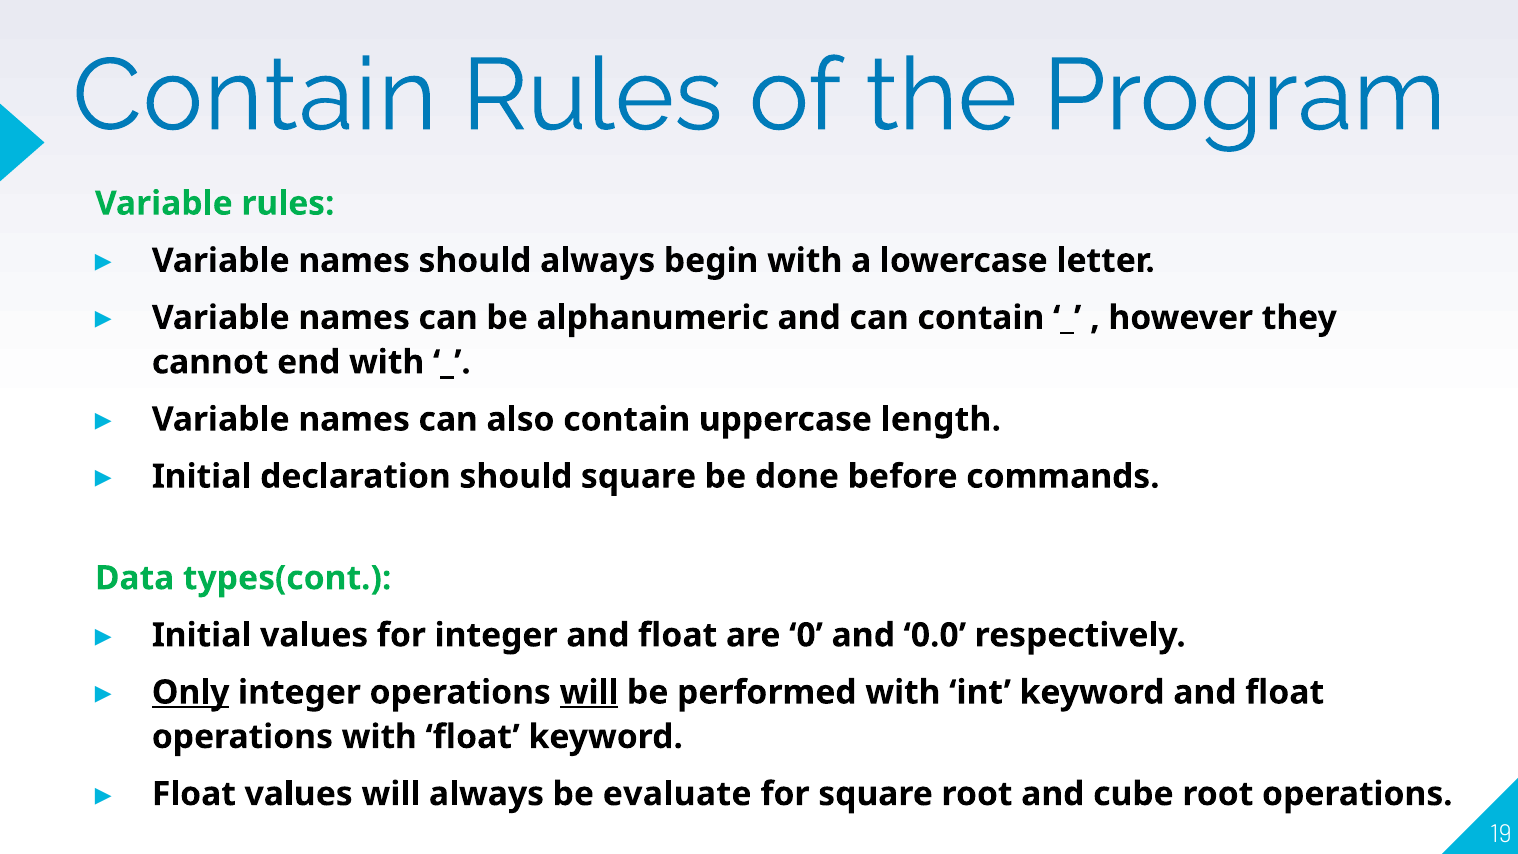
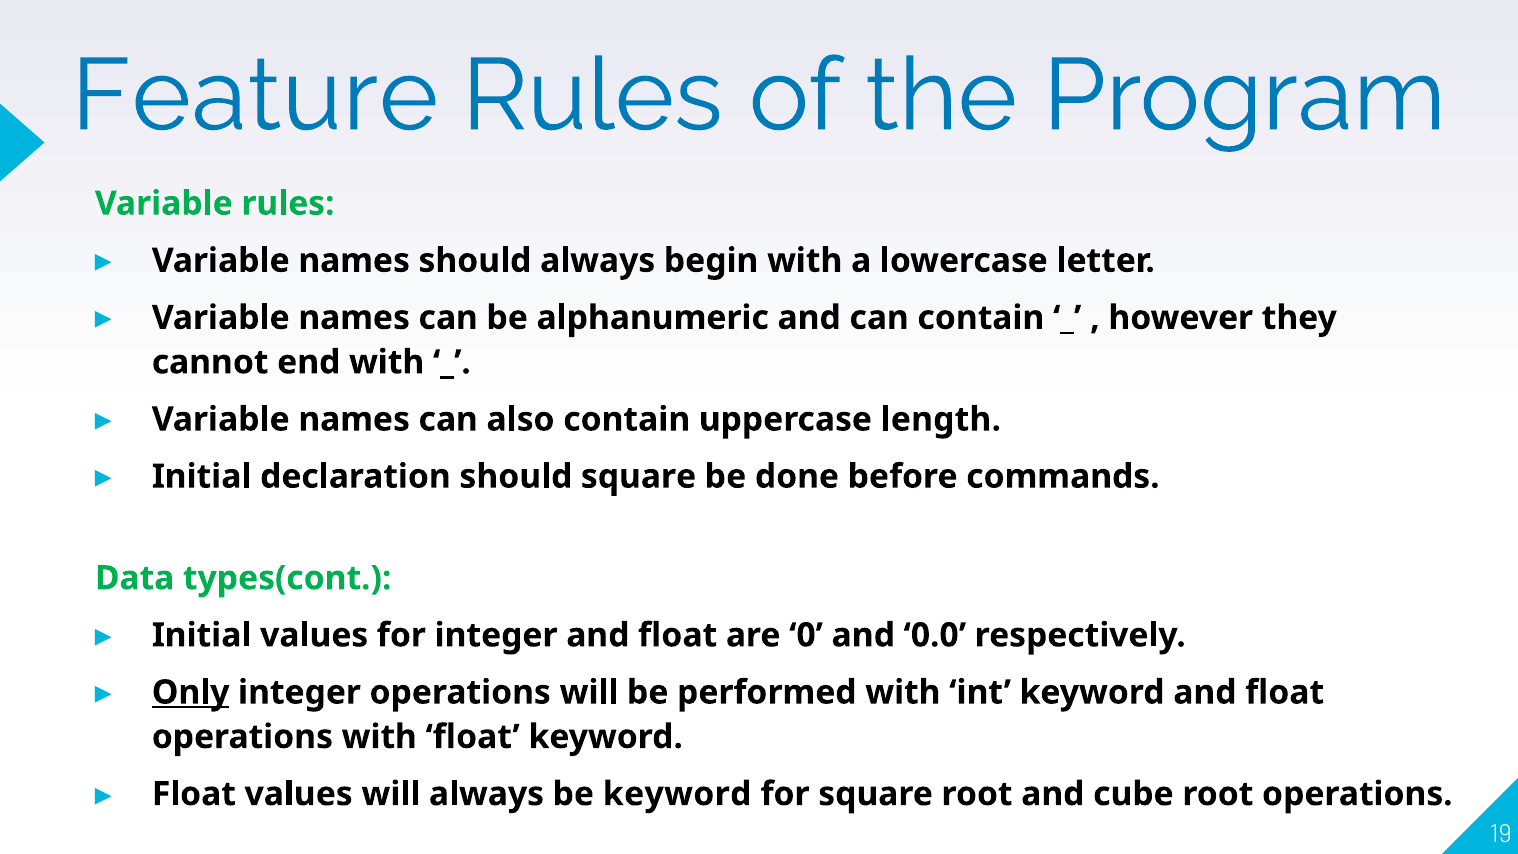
Contain at (255, 96): Contain -> Feature
will at (589, 692) underline: present -> none
be evaluate: evaluate -> keyword
